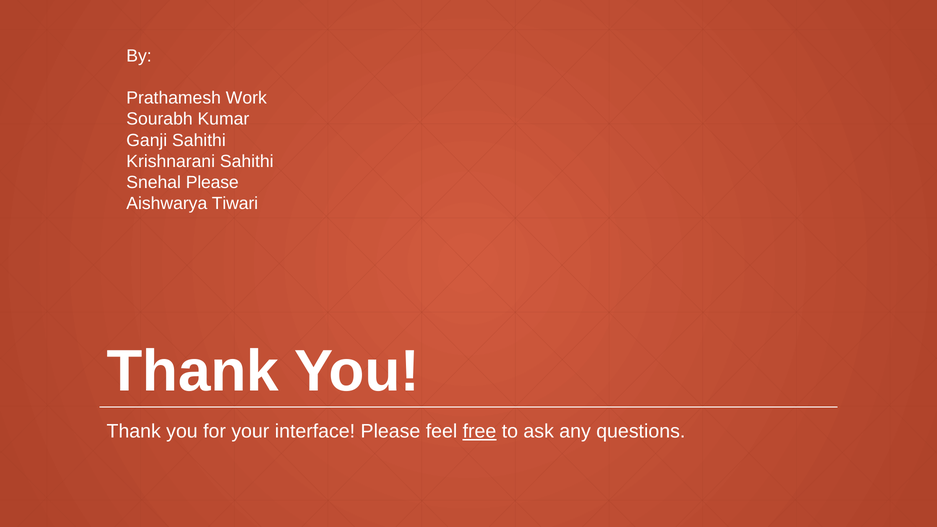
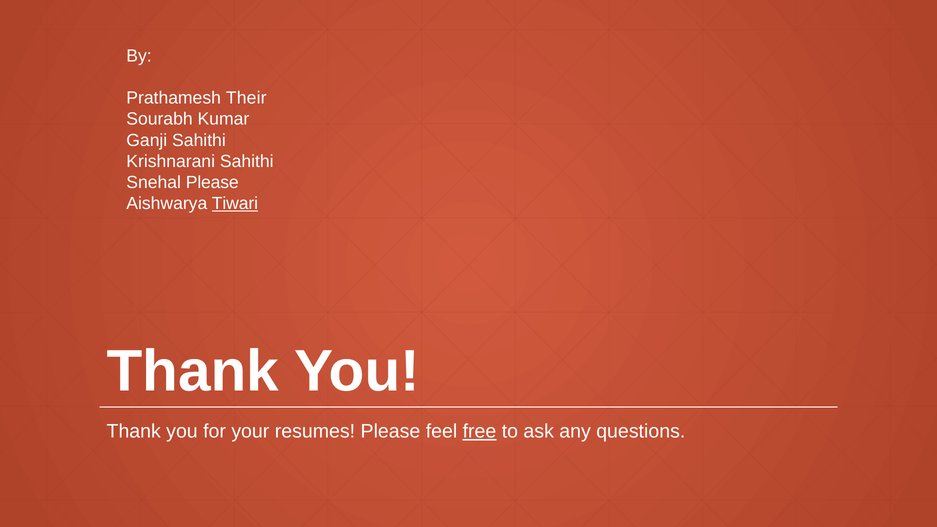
Work: Work -> Their
Tiwari underline: none -> present
interface: interface -> resumes
